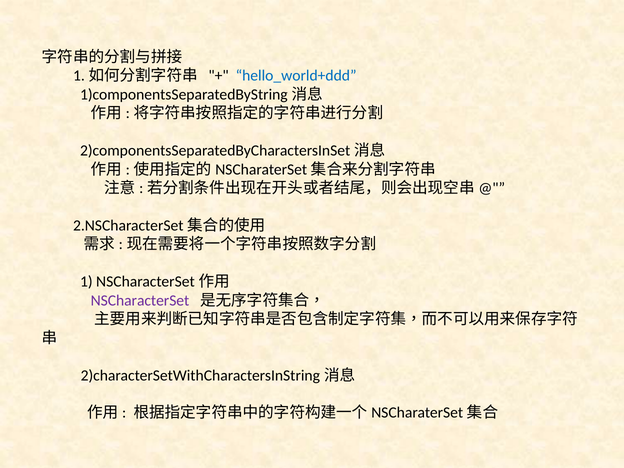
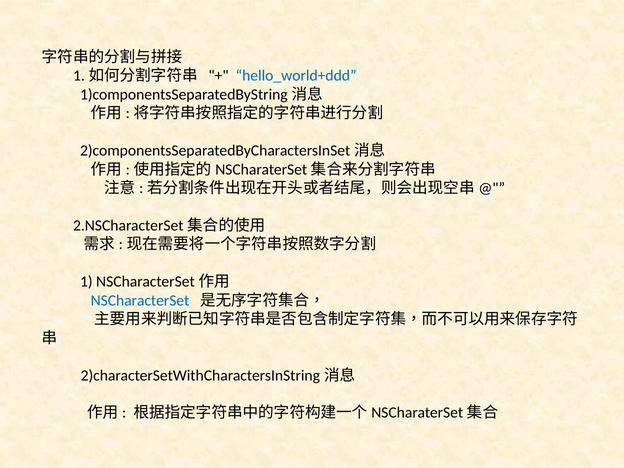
NSCharacterSet colour: purple -> blue
